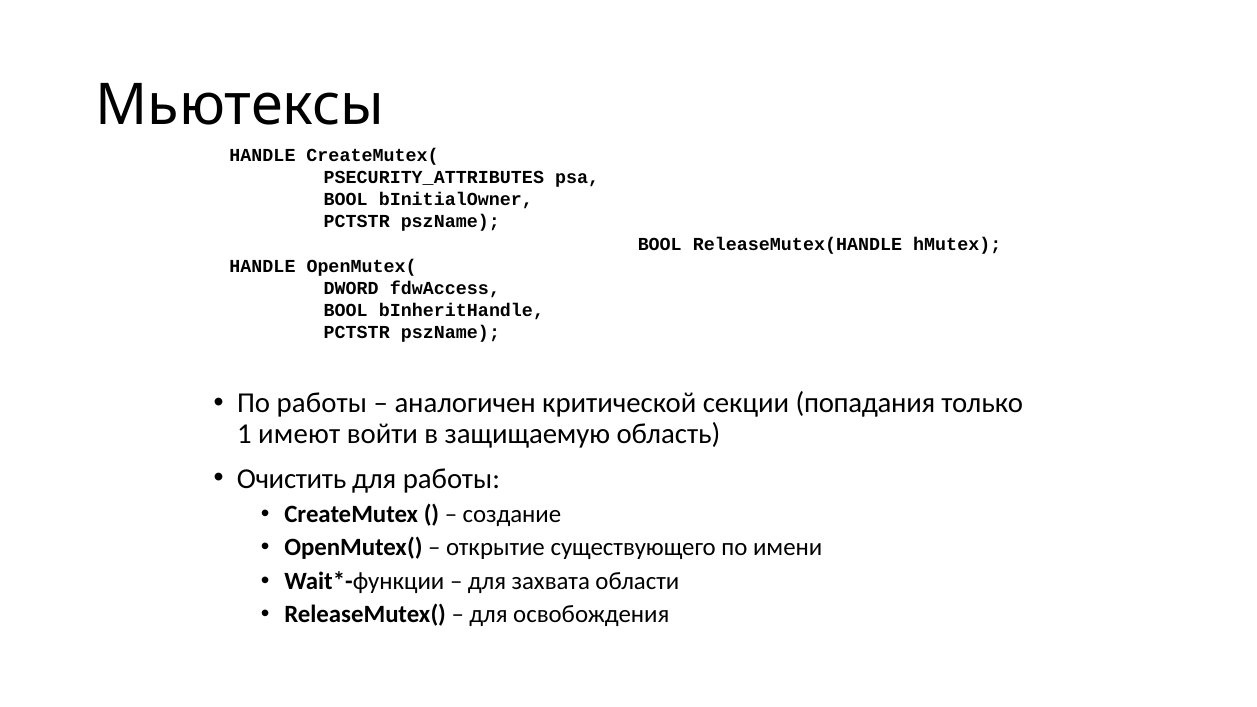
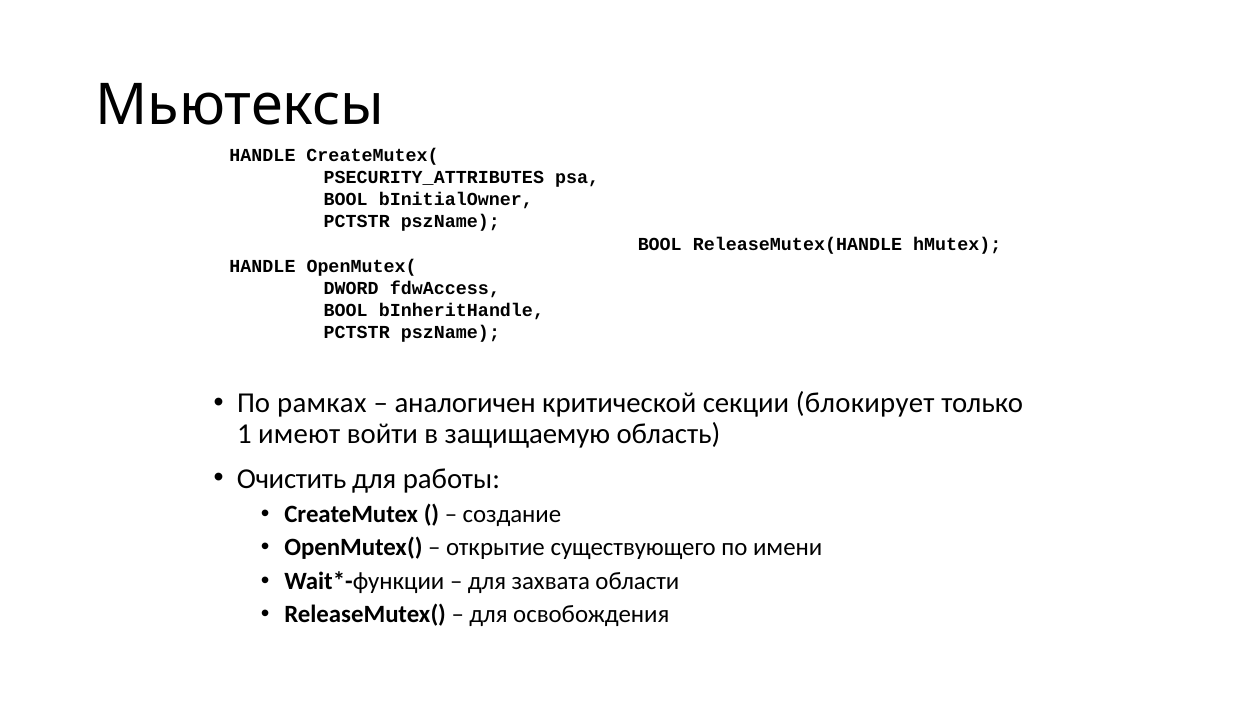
По работы: работы -> рамках
попадания: попадания -> блокирует
